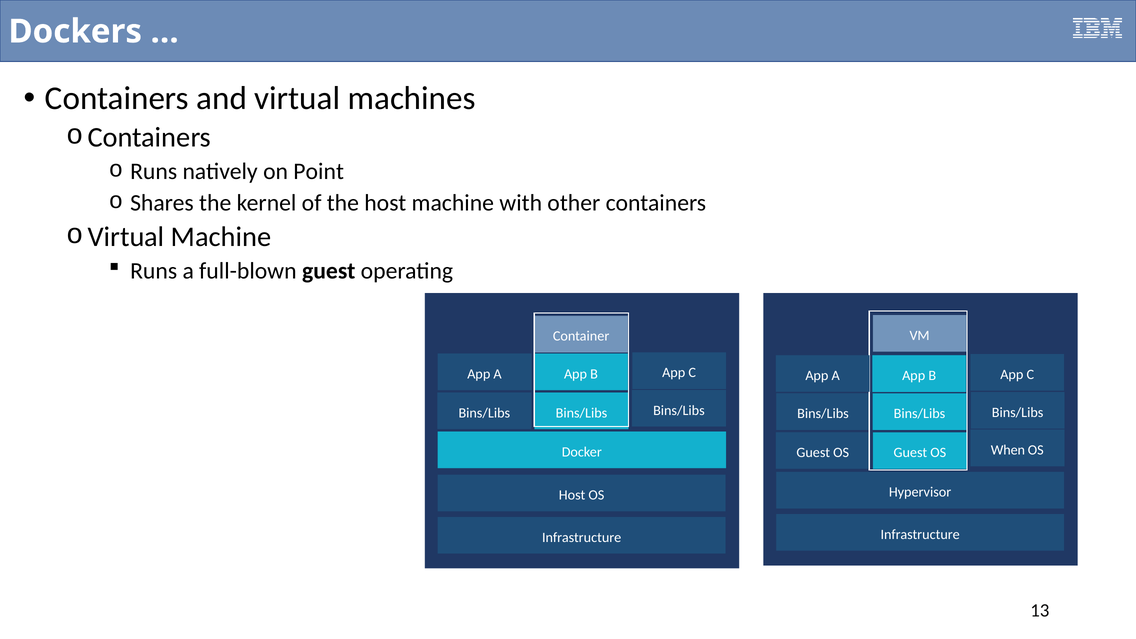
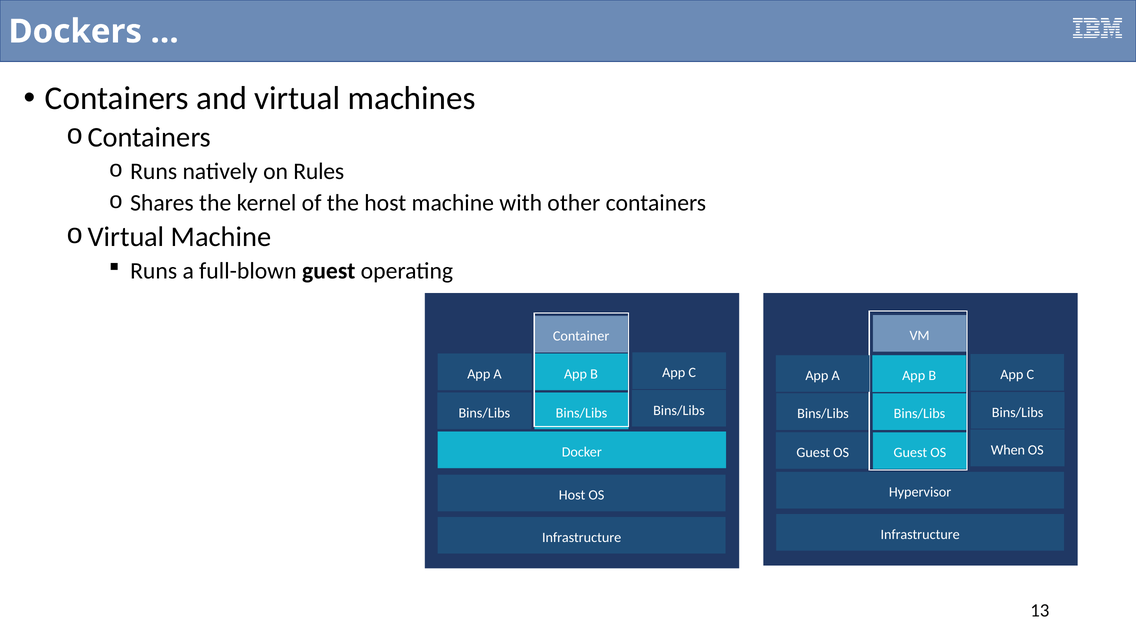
Point: Point -> Rules
